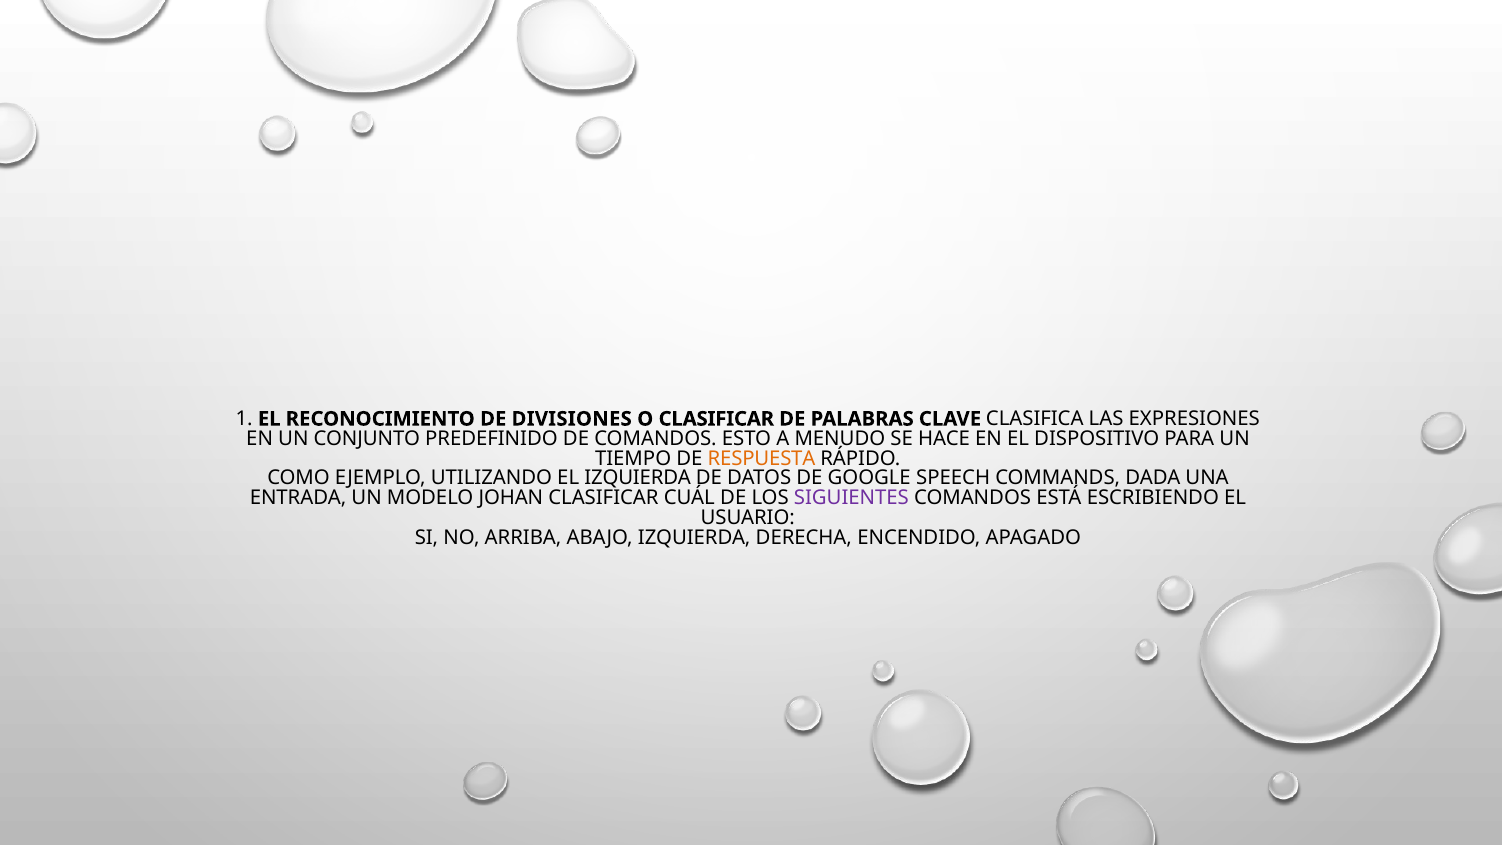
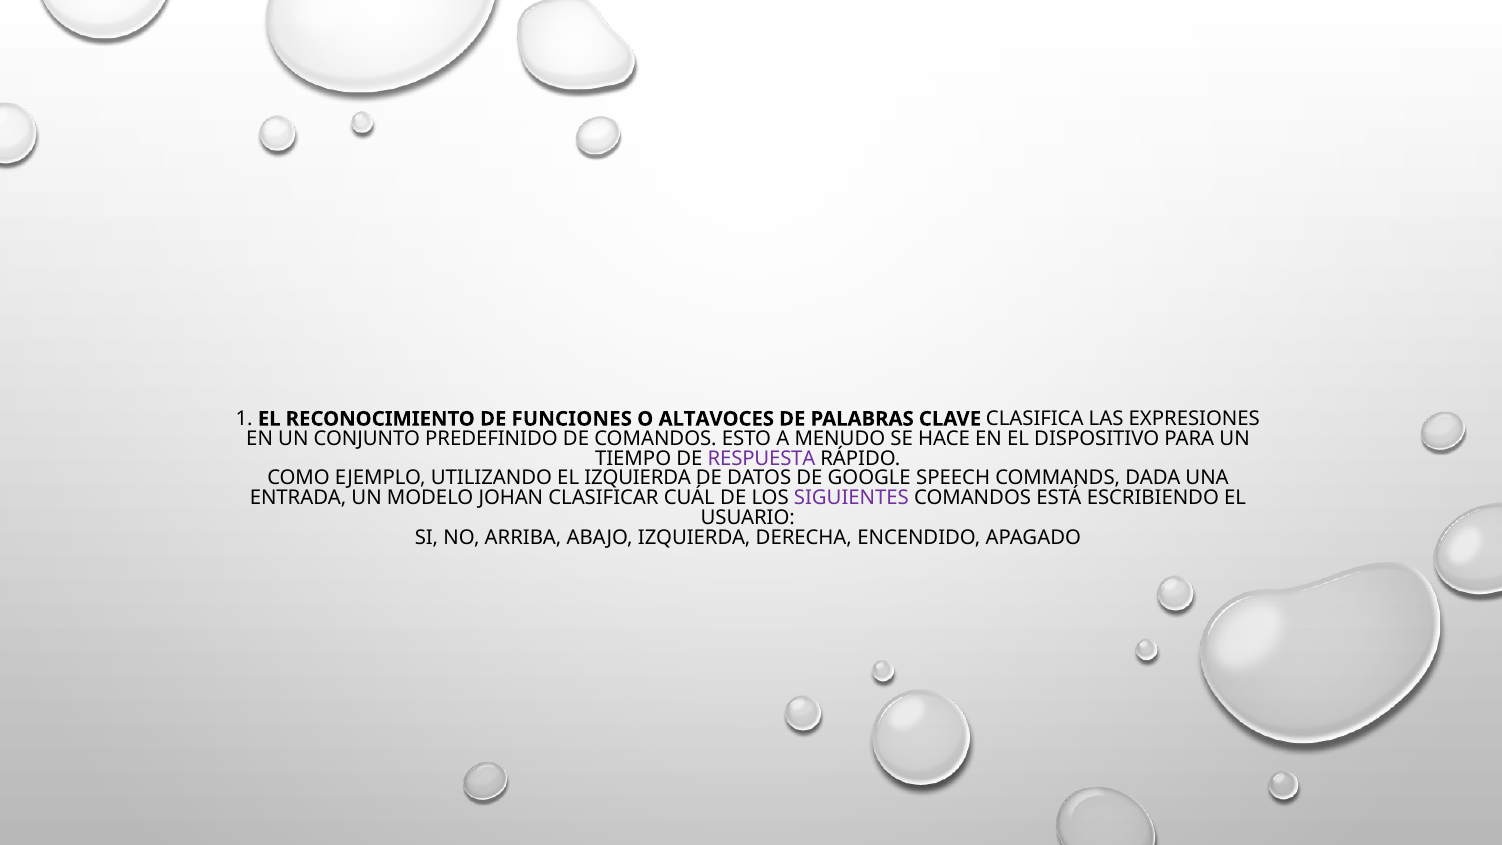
DIVISIONES: DIVISIONES -> FUNCIONES
O CLASIFICAR: CLASIFICAR -> ALTAVOCES
RESPUESTA colour: orange -> purple
